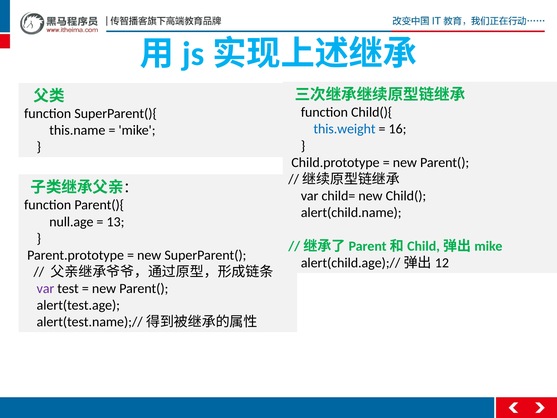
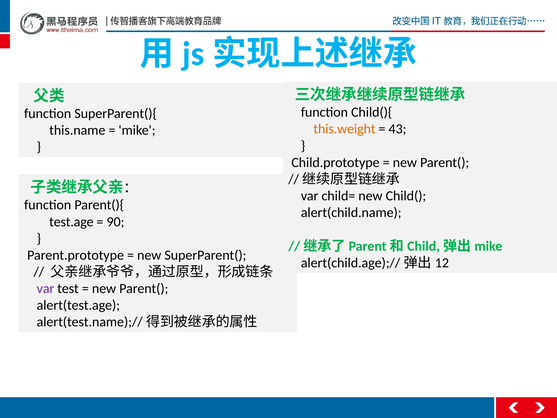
this.weight colour: blue -> orange
16: 16 -> 43
null.age: null.age -> test.age
13: 13 -> 90
